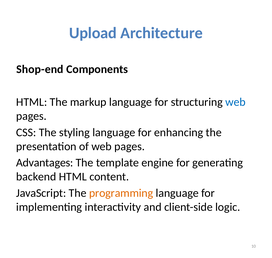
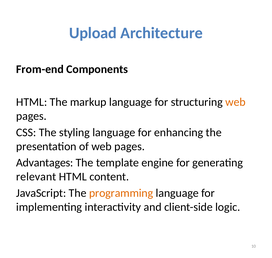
Shop-end: Shop-end -> From-end
web at (235, 102) colour: blue -> orange
backend: backend -> relevant
